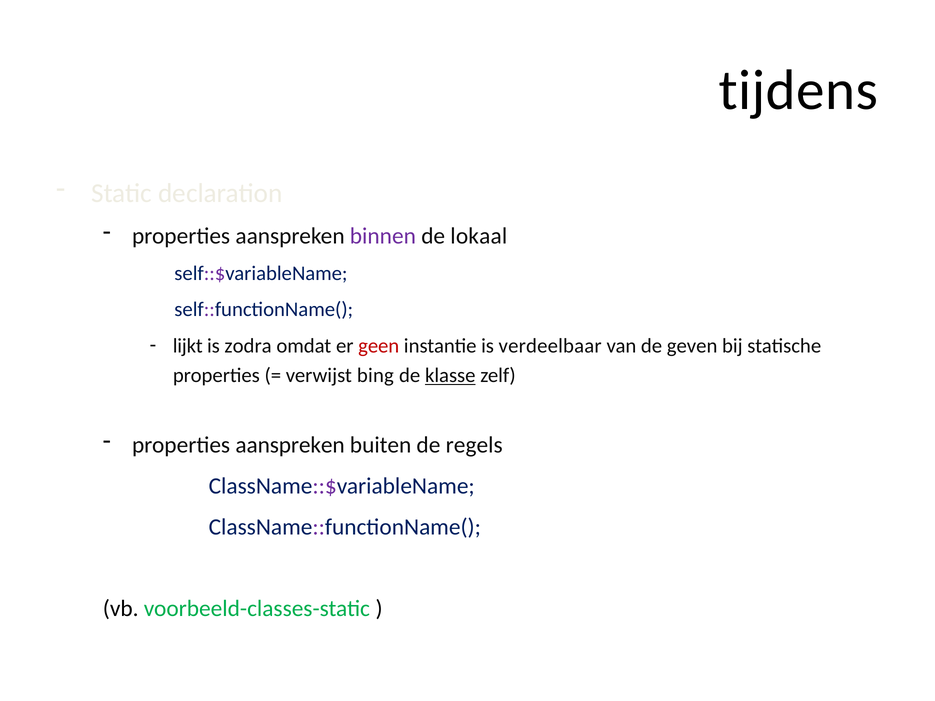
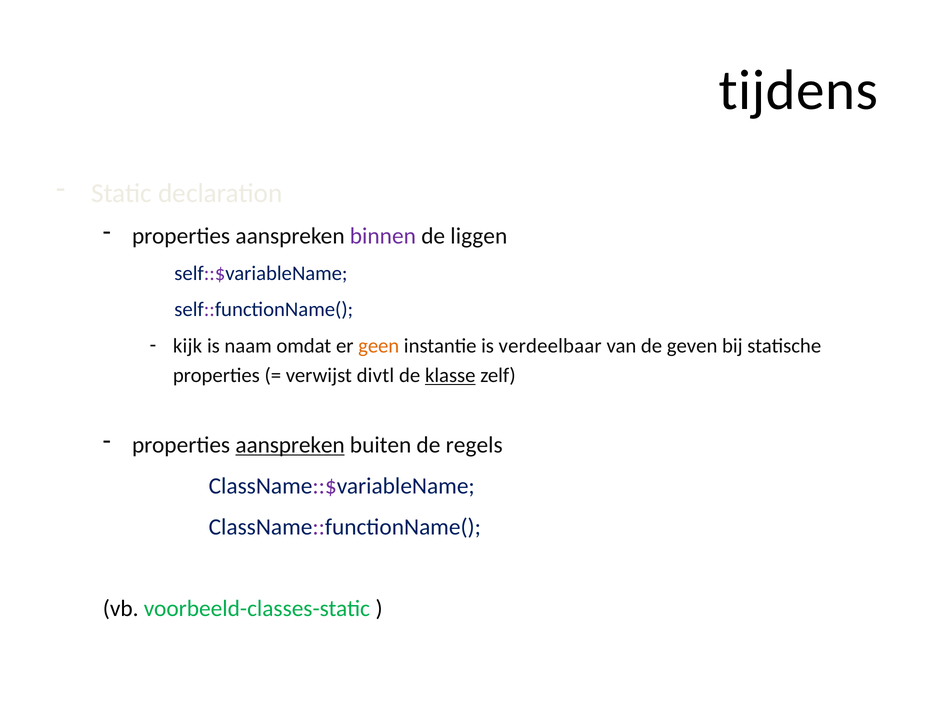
lokaal: lokaal -> liggen
lijkt: lijkt -> kijk
zodra: zodra -> naam
geen colour: red -> orange
bing: bing -> divtl
aanspreken at (290, 445) underline: none -> present
